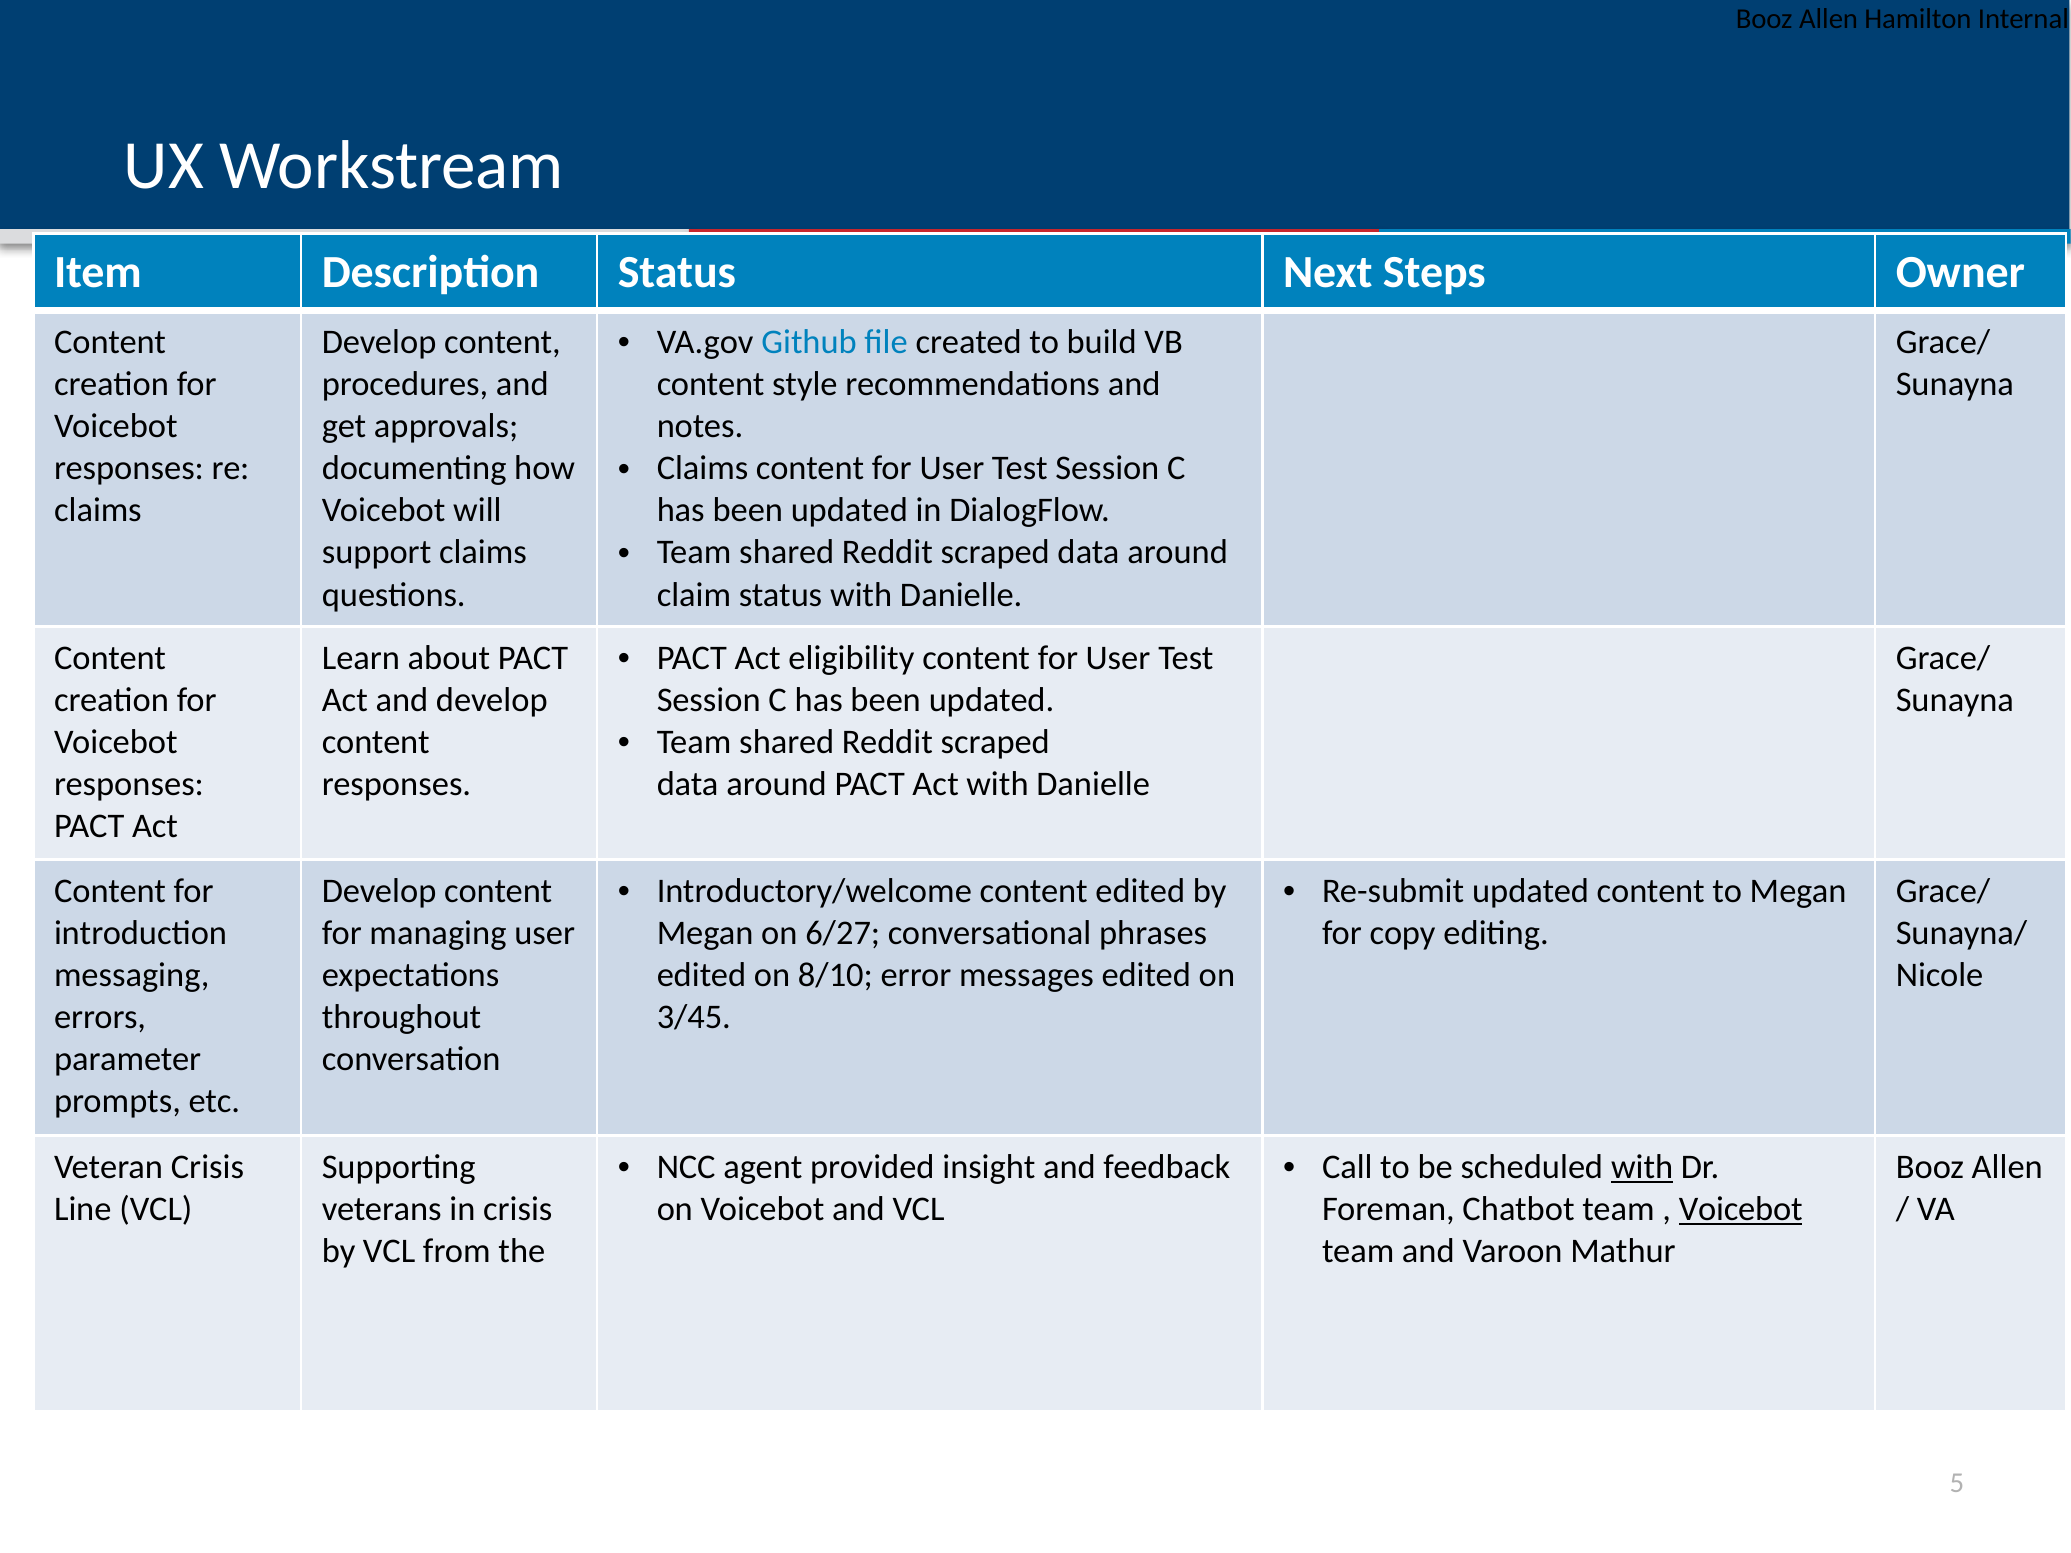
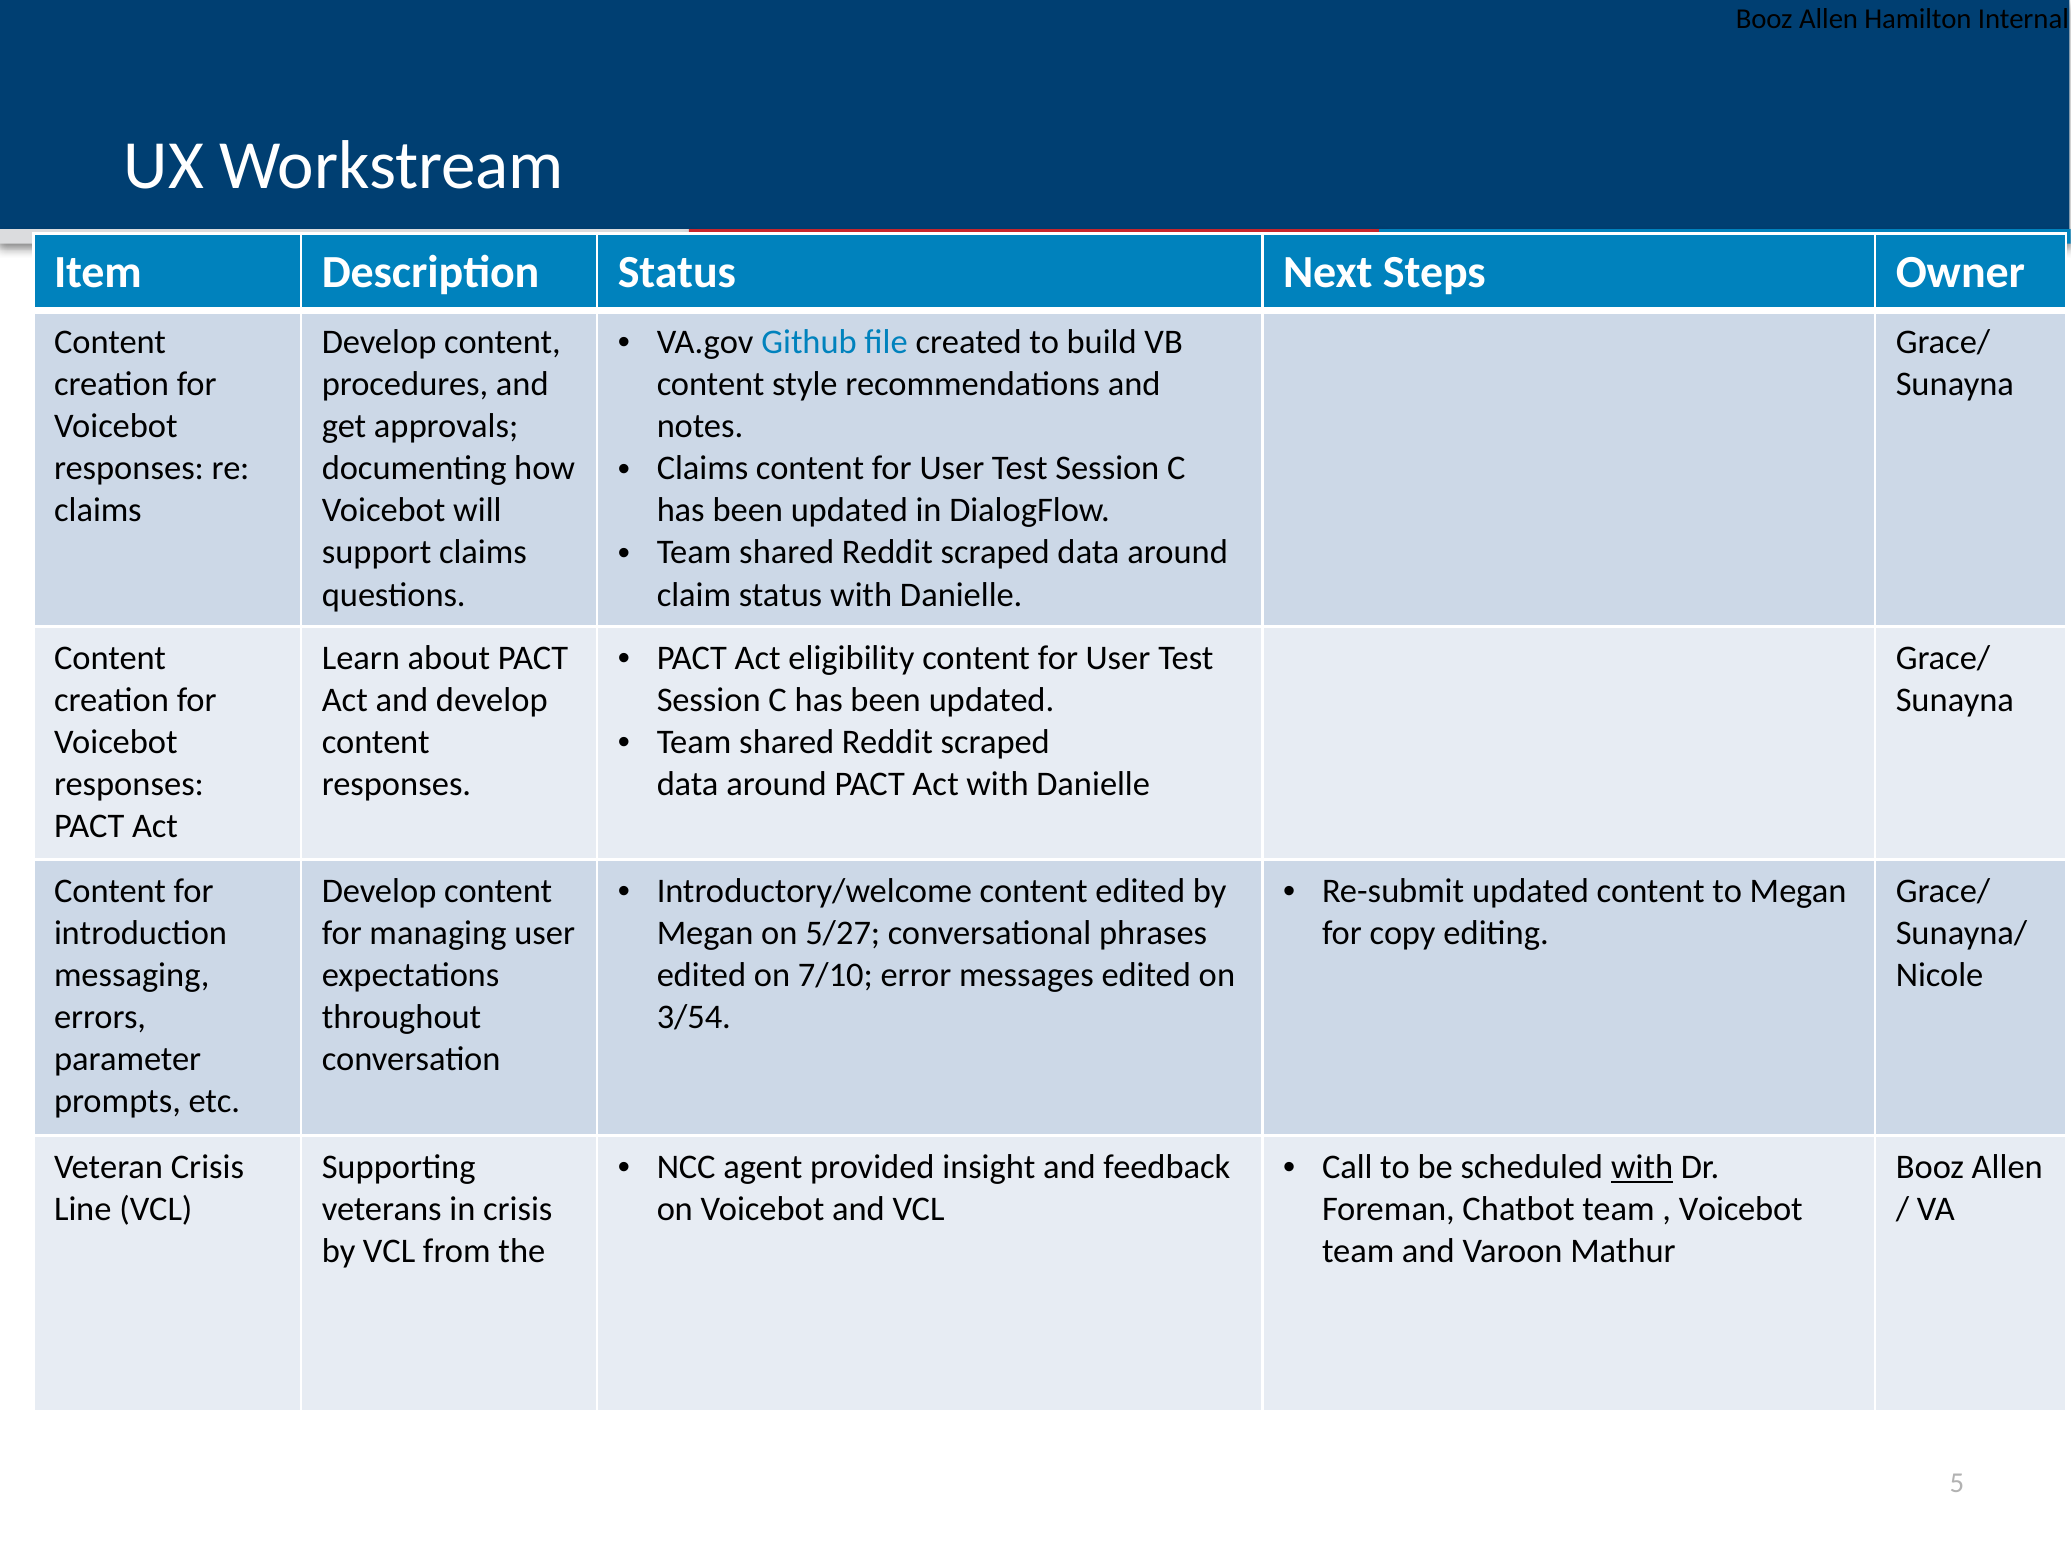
6/27: 6/27 -> 5/27
8/10: 8/10 -> 7/10
3/45: 3/45 -> 3/54
Voicebot at (1741, 1209) underline: present -> none
